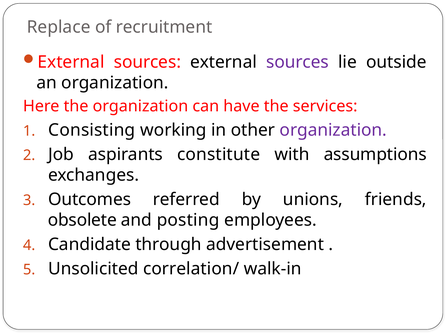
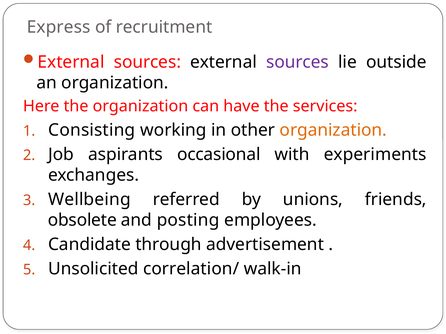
Replace: Replace -> Express
organization at (333, 130) colour: purple -> orange
constitute: constitute -> occasional
assumptions: assumptions -> experiments
Outcomes: Outcomes -> Wellbeing
